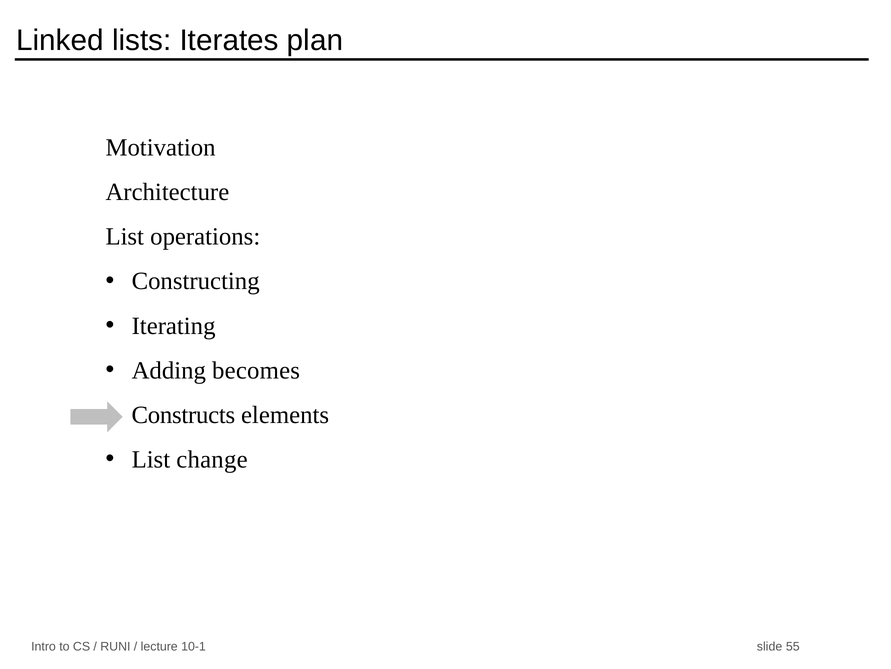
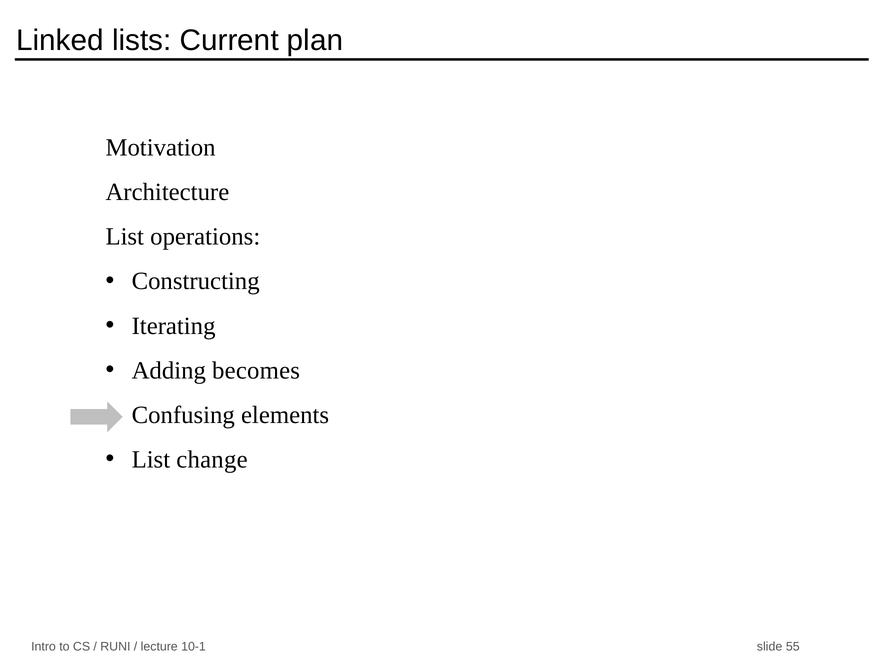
Iterates: Iterates -> Current
Constructs: Constructs -> Confusing
